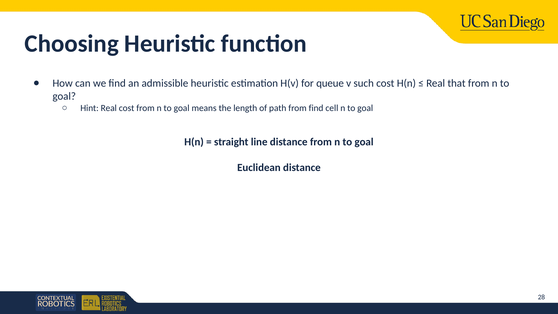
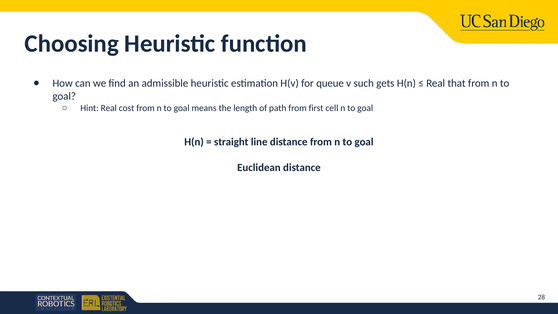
such cost: cost -> gets
from find: find -> first
